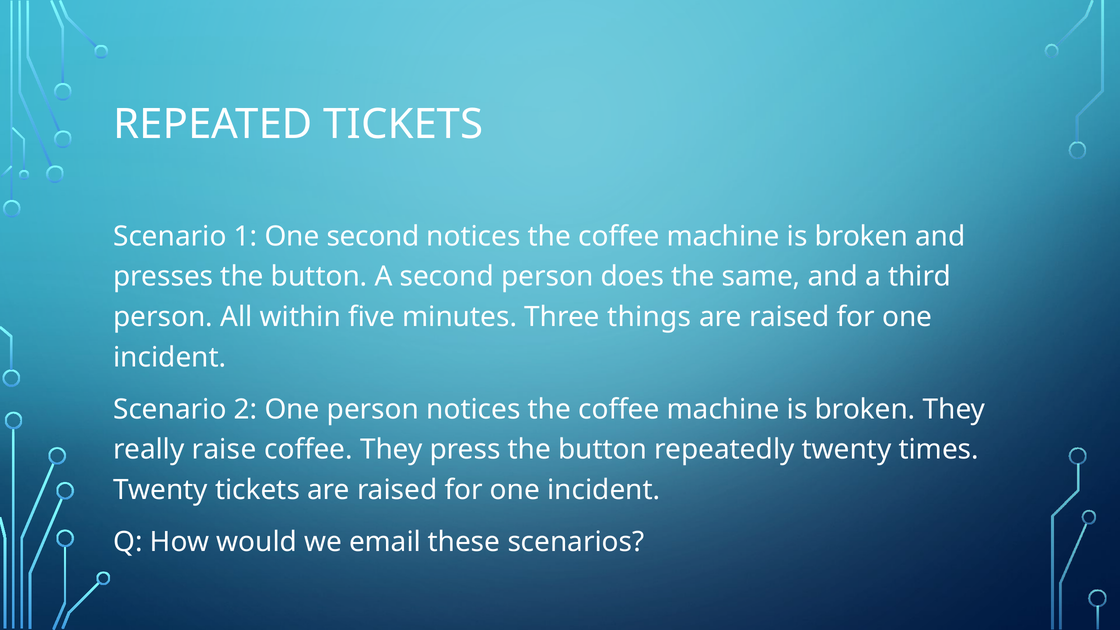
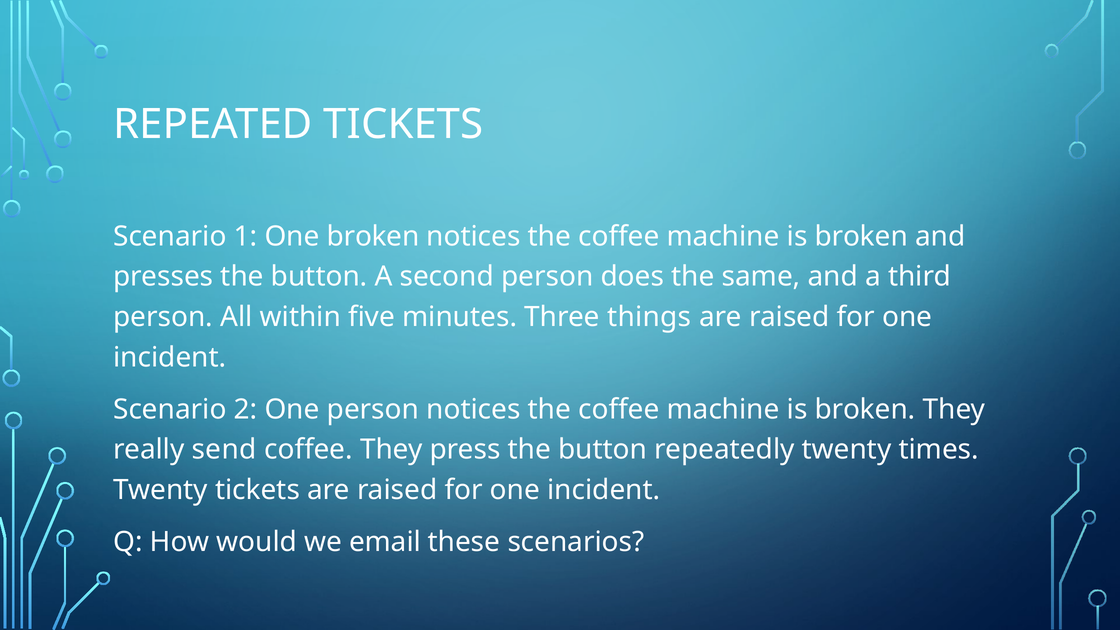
One second: second -> broken
raise: raise -> send
